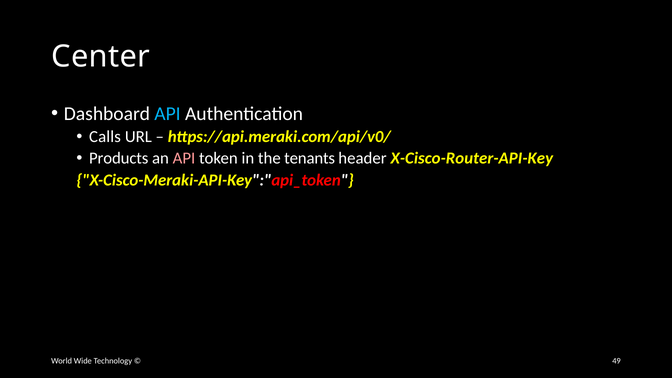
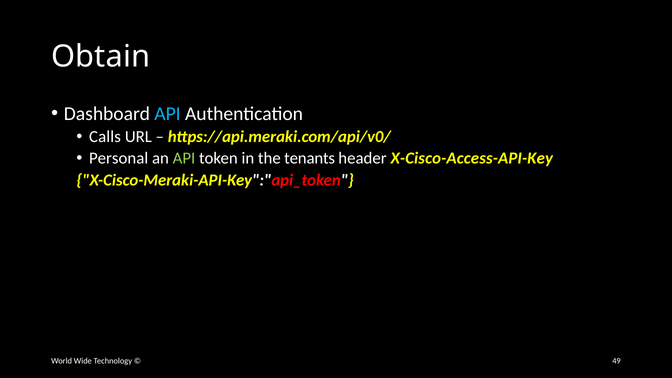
Center: Center -> Obtain
Products: Products -> Personal
API at (184, 158) colour: pink -> light green
X-Cisco-Router-API-Key: X-Cisco-Router-API-Key -> X-Cisco-Access-API-Key
